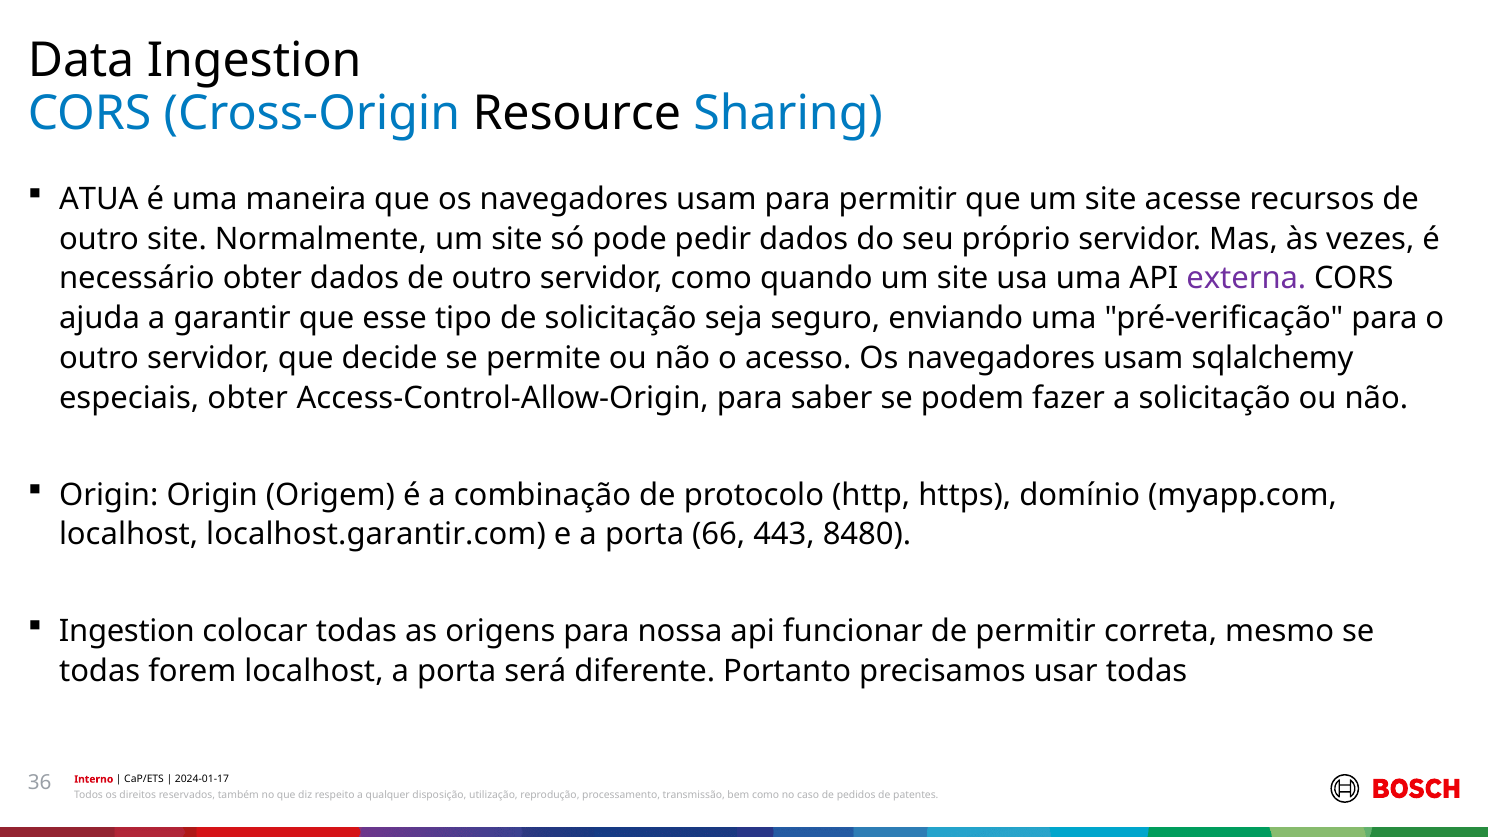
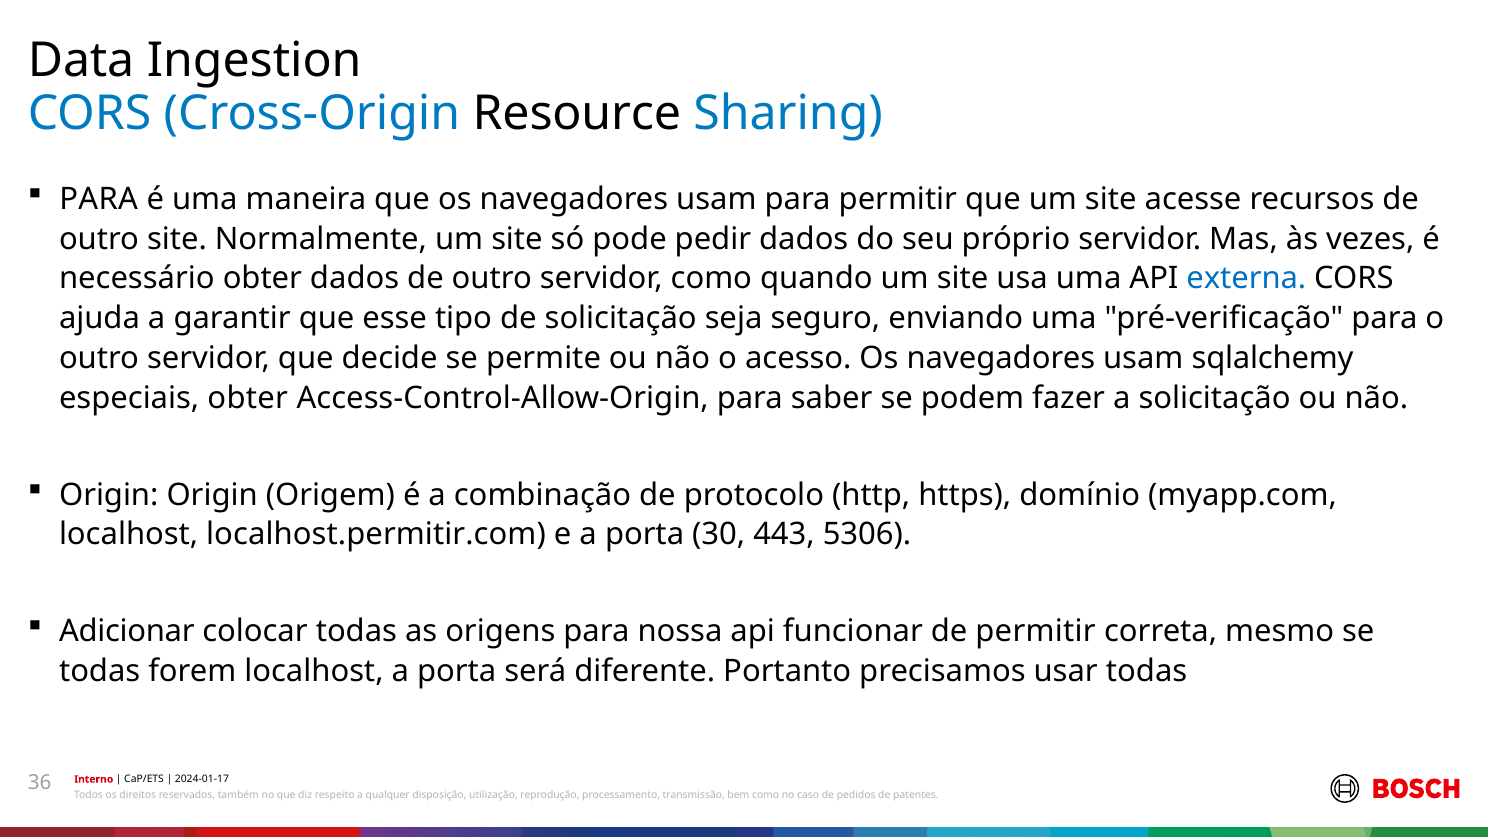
ATUA at (99, 199): ATUA -> PARA
externa colour: purple -> blue
localhost.garantir.com: localhost.garantir.com -> localhost.permitir.com
66: 66 -> 30
8480: 8480 -> 5306
Ingestion at (127, 632): Ingestion -> Adicionar
